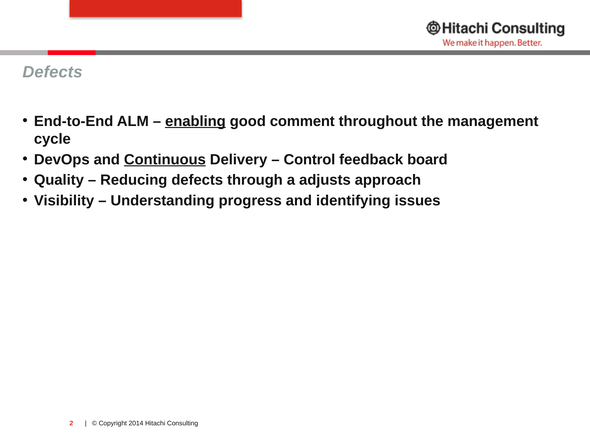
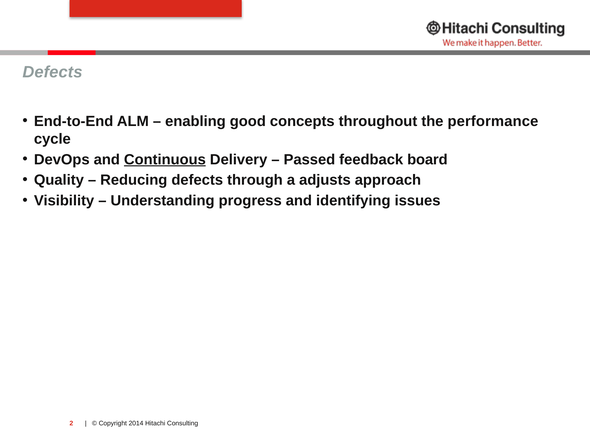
enabling underline: present -> none
comment: comment -> concepts
management: management -> performance
Control: Control -> Passed
